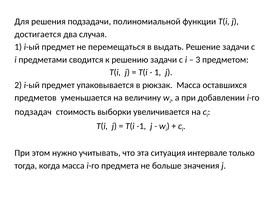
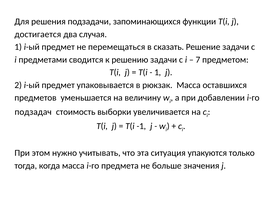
полиномиальной: полиномиальной -> запоминающихся
выдать: выдать -> сказать
3: 3 -> 7
интервале: интервале -> упакуются
